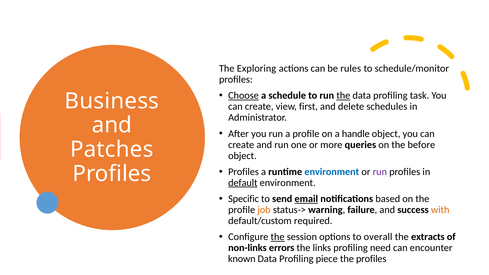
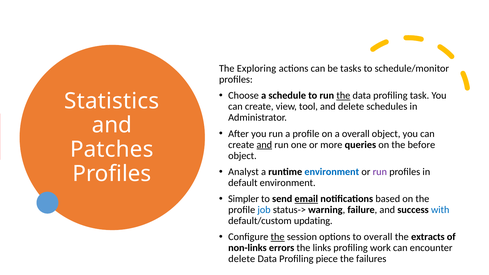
rules: rules -> tasks
Choose underline: present -> none
Business: Business -> Statistics
first: first -> tool
a handle: handle -> overall
and at (264, 145) underline: none -> present
Profiles at (244, 172): Profiles -> Analyst
default underline: present -> none
Specific: Specific -> Simpler
job colour: orange -> blue
with colour: orange -> blue
required: required -> updating
need: need -> work
known at (242, 259): known -> delete
the profiles: profiles -> failures
